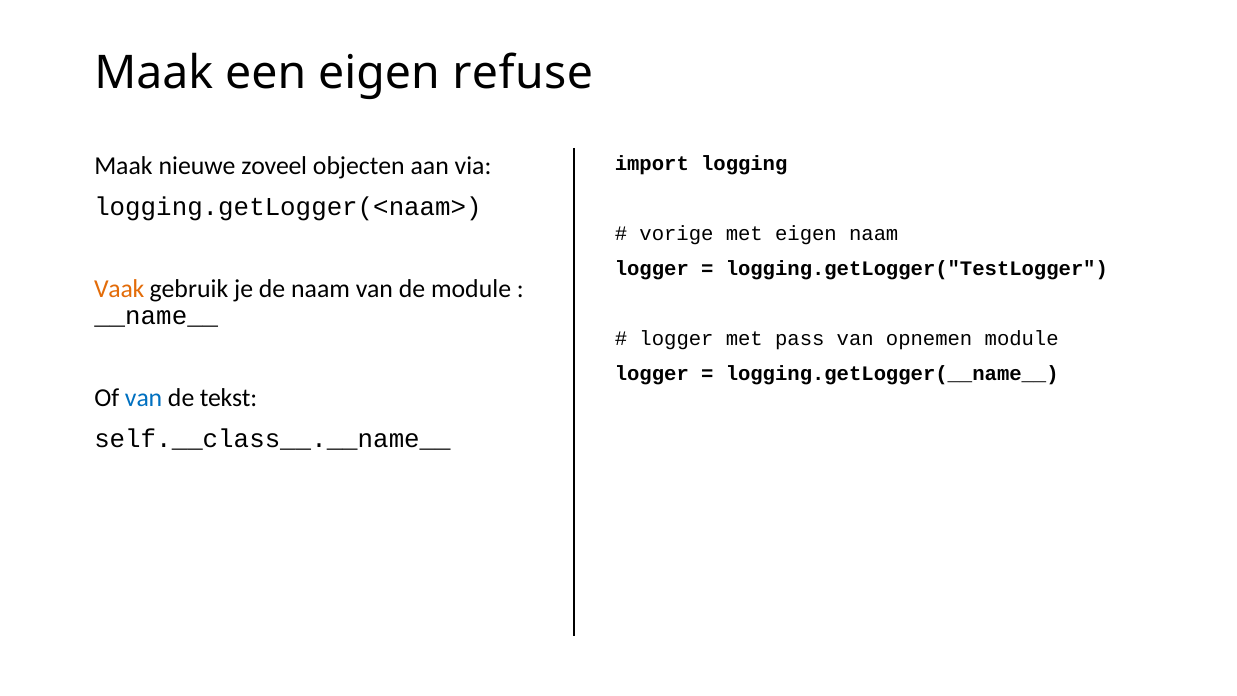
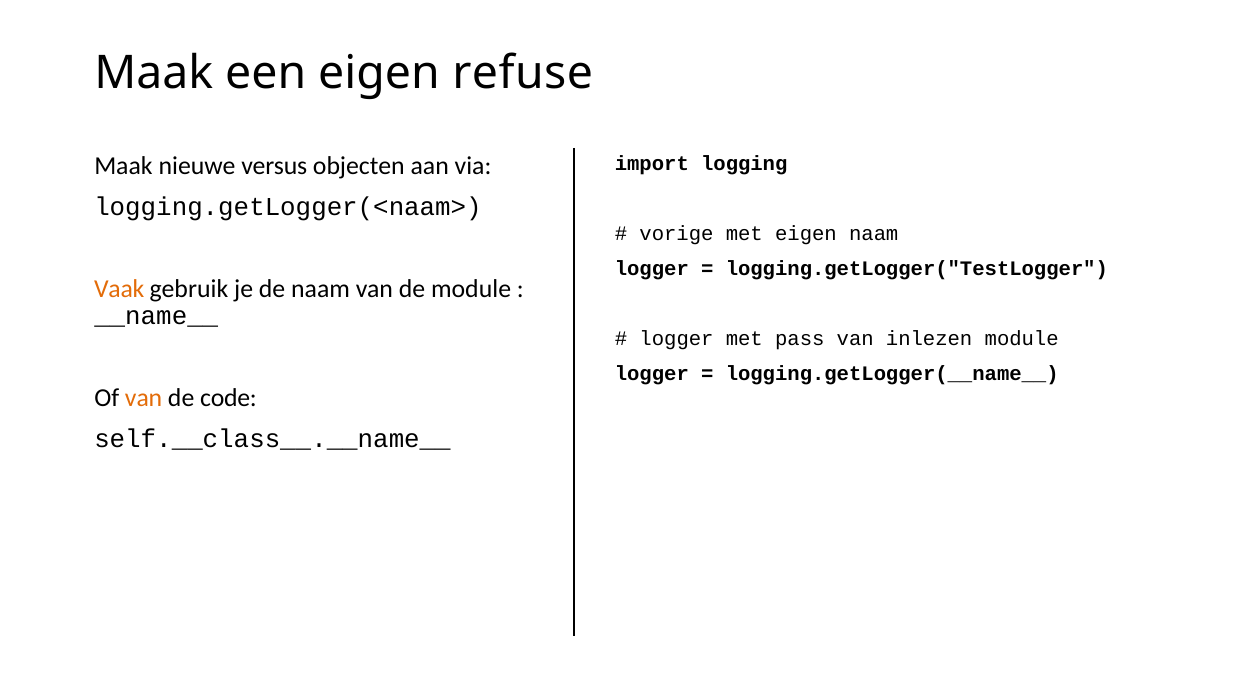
zoveel: zoveel -> versus
opnemen: opnemen -> inlezen
van at (144, 398) colour: blue -> orange
tekst: tekst -> code
